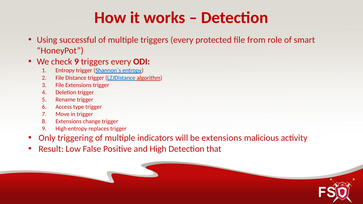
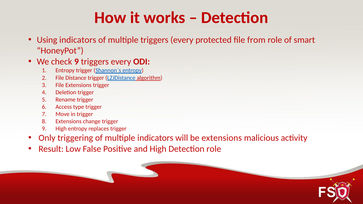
Using successful: successful -> indicators
Detection that: that -> role
